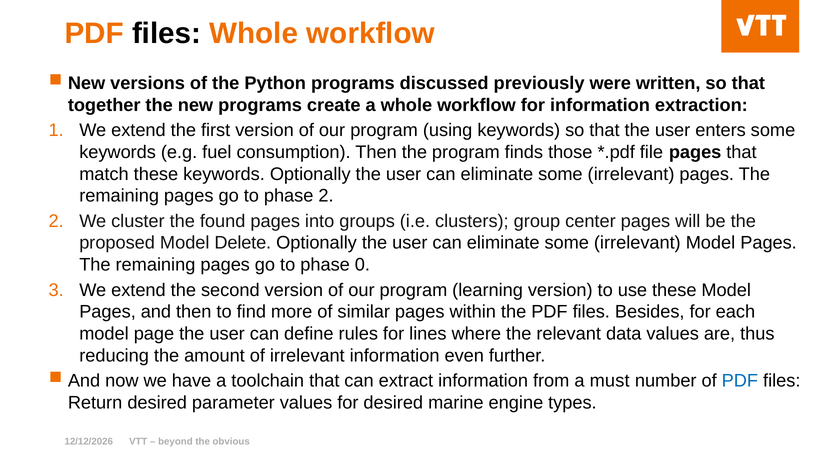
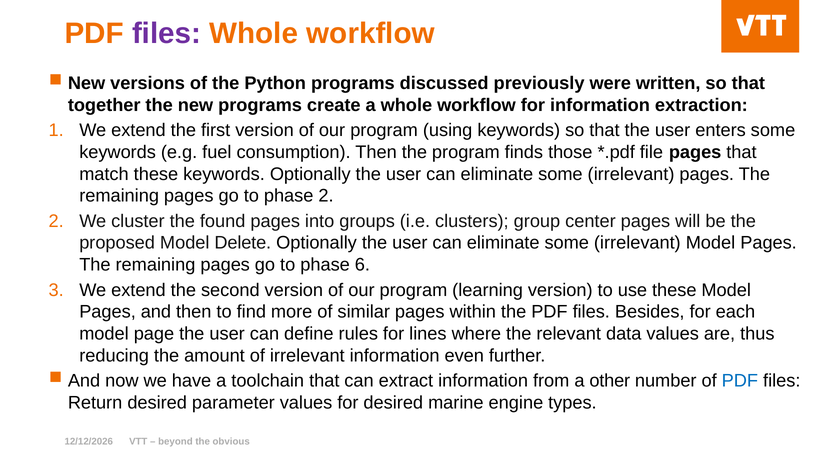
files at (167, 34) colour: black -> purple
0: 0 -> 6
must: must -> other
